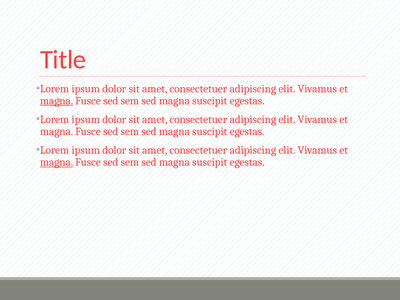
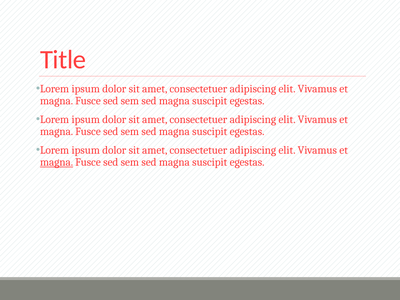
magna at (57, 101) underline: present -> none
